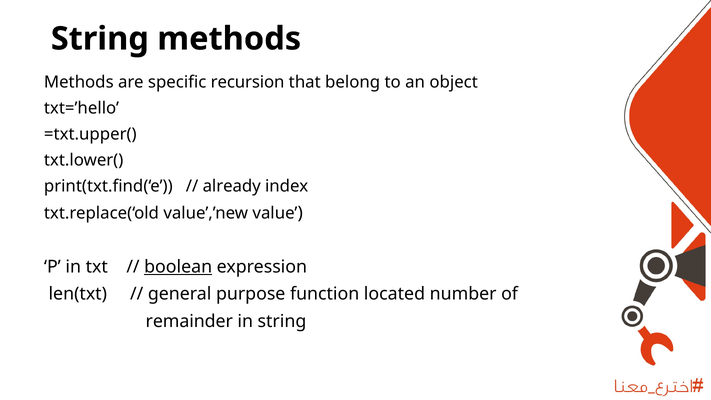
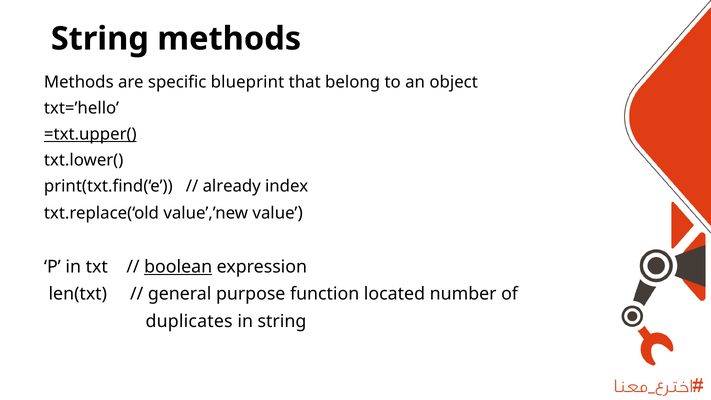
recursion: recursion -> blueprint
=txt.upper( underline: none -> present
remainder: remainder -> duplicates
